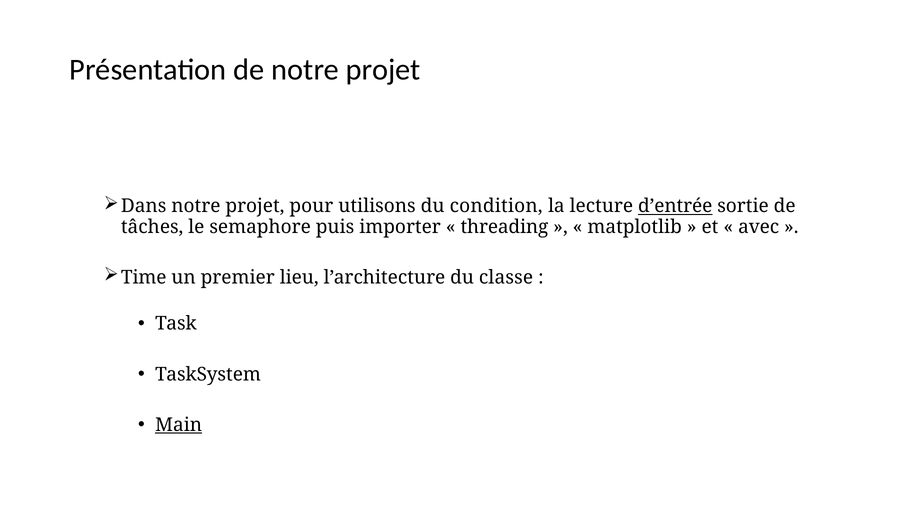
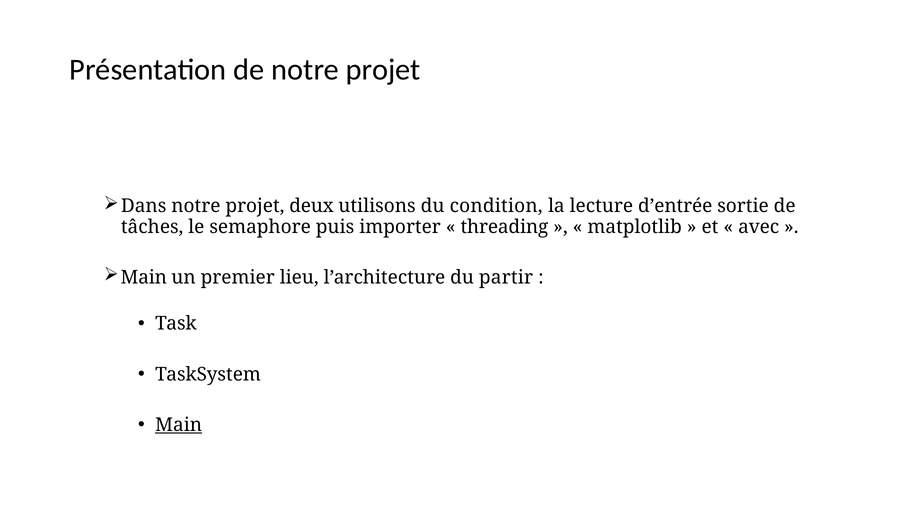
pour: pour -> deux
d’entrée underline: present -> none
Time at (144, 278): Time -> Main
classe: classe -> partir
